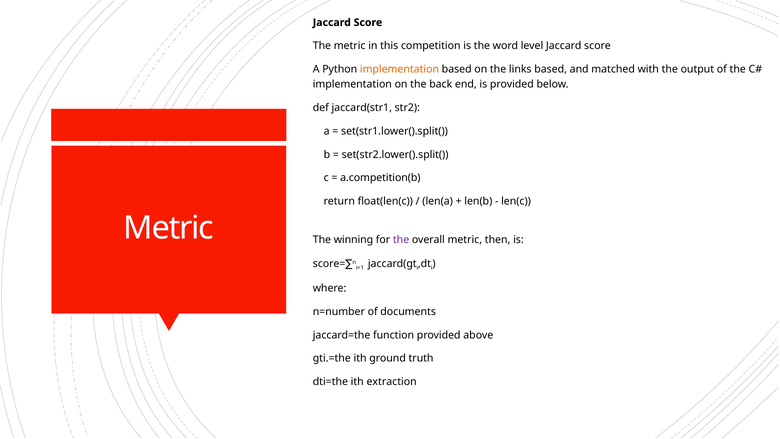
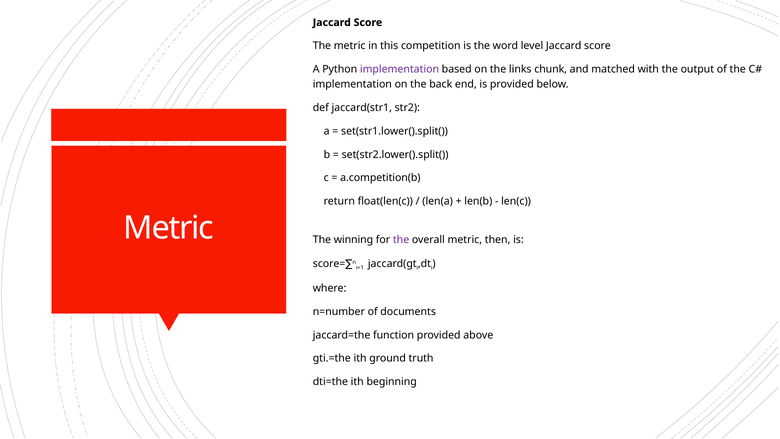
implementation at (399, 69) colour: orange -> purple
links based: based -> chunk
extraction: extraction -> beginning
